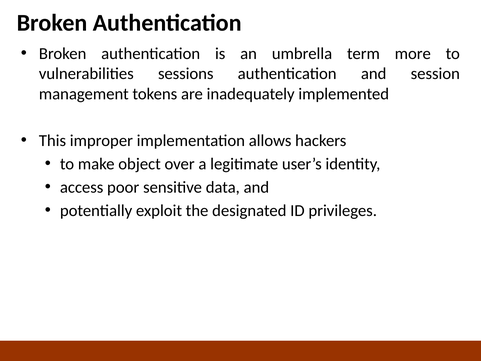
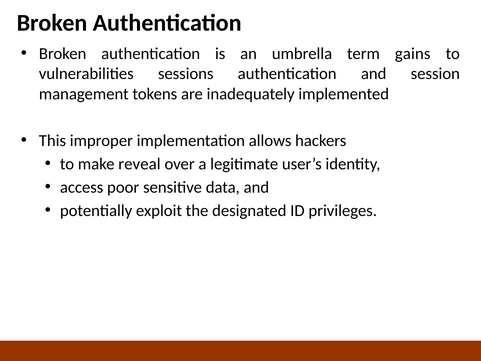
more: more -> gains
object: object -> reveal
